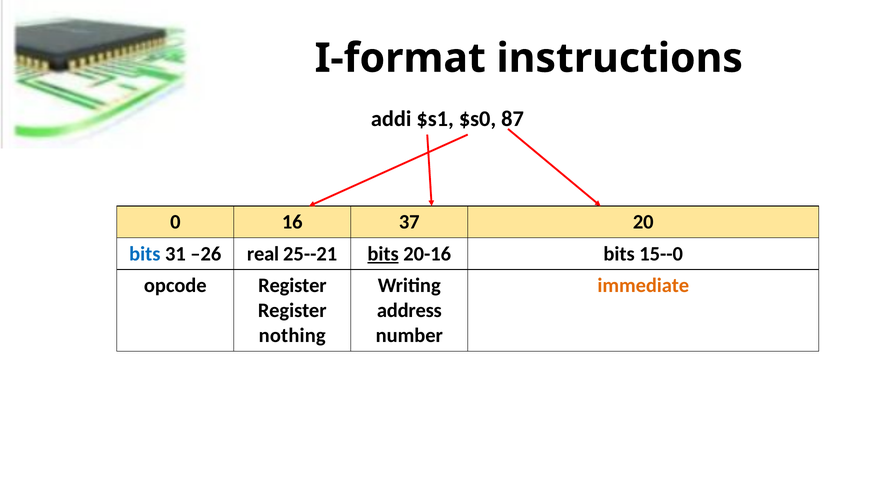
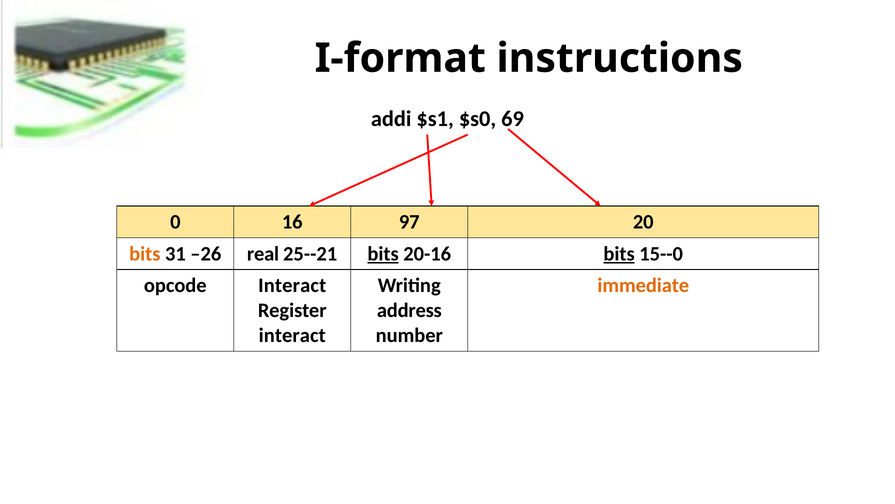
87: 87 -> 69
37: 37 -> 97
bits at (145, 254) colour: blue -> orange
bits at (619, 254) underline: none -> present
opcode Register: Register -> Interact
nothing at (292, 335): nothing -> interact
